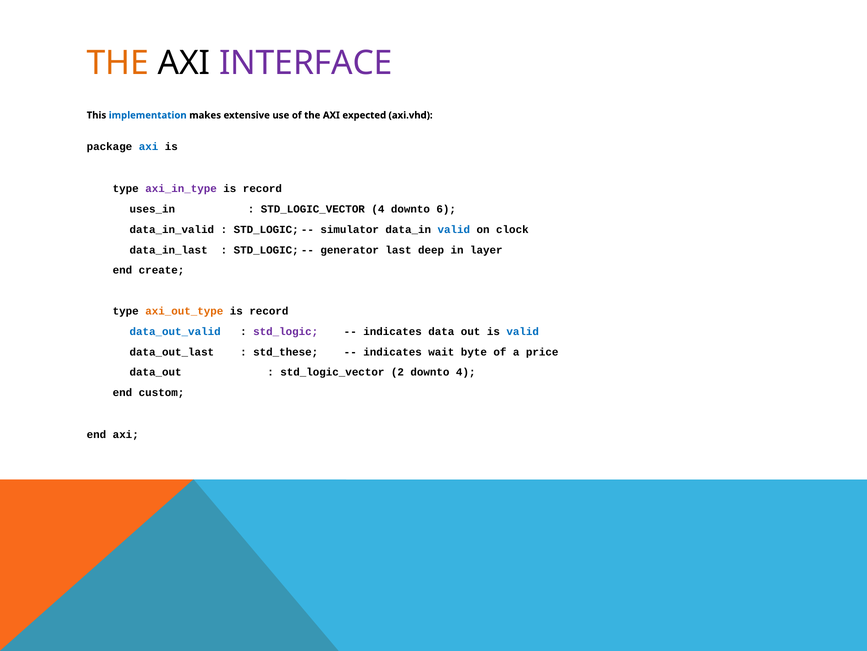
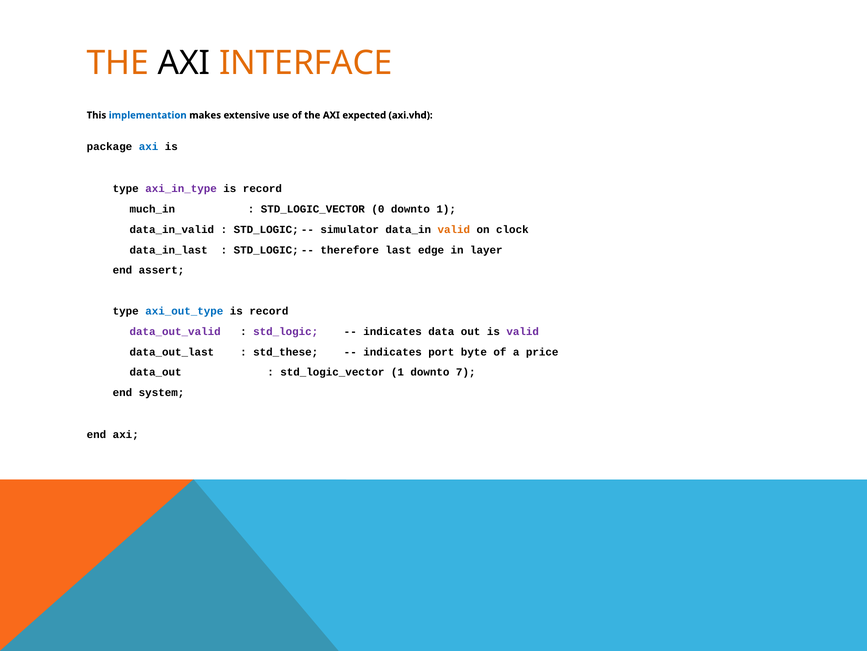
INTERFACE colour: purple -> orange
uses_in: uses_in -> much_in
STD_LOGIC_VECTOR 4: 4 -> 0
downto 6: 6 -> 1
valid at (454, 229) colour: blue -> orange
generator: generator -> therefore
deep: deep -> edge
create: create -> assert
axi_out_type colour: orange -> blue
data_out_valid colour: blue -> purple
valid at (523, 331) colour: blue -> purple
wait: wait -> port
std_logic_vector 2: 2 -> 1
downto 4: 4 -> 7
custom: custom -> system
